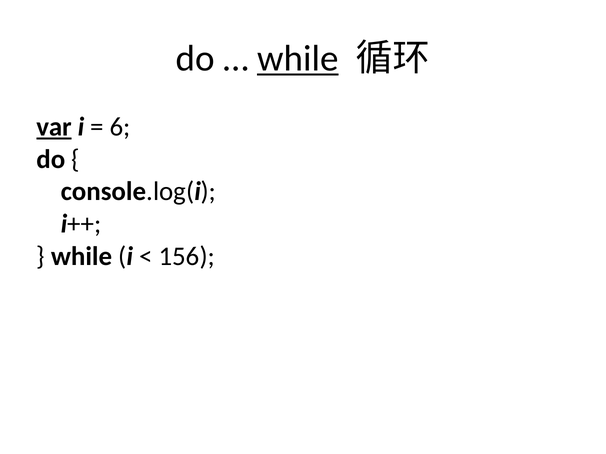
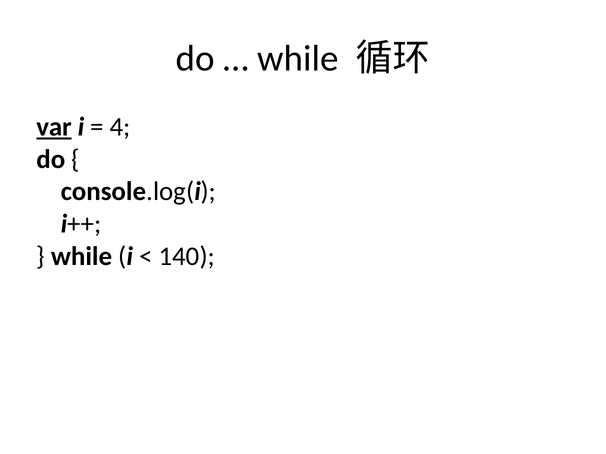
while at (298, 59) underline: present -> none
6: 6 -> 4
156: 156 -> 140
